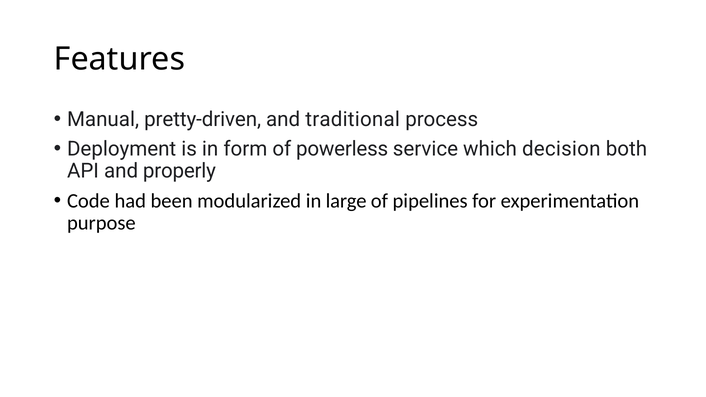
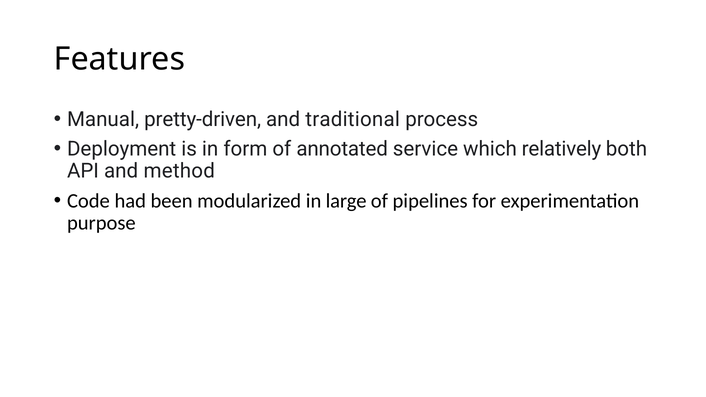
powerless: powerless -> annotated
decision: decision -> relatively
properly: properly -> method
